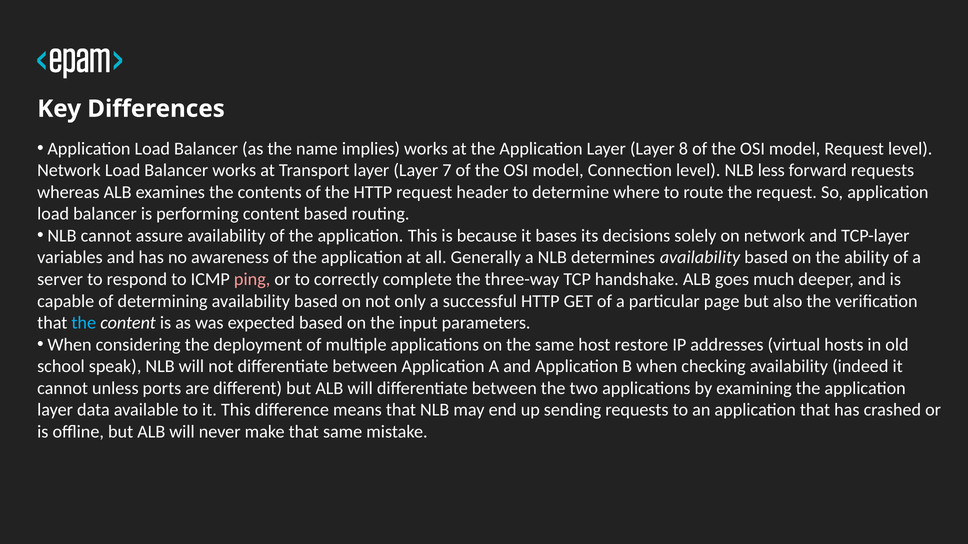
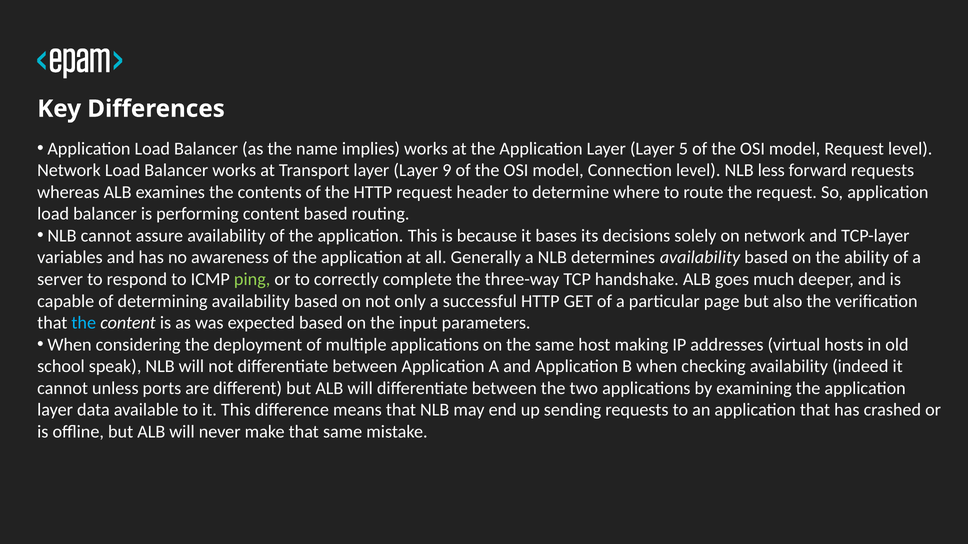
8: 8 -> 5
7: 7 -> 9
ping colour: pink -> light green
restore: restore -> making
